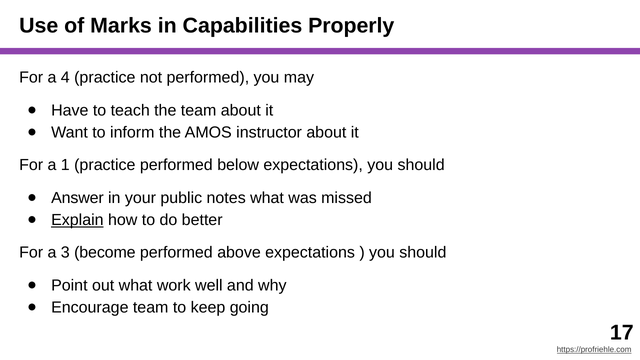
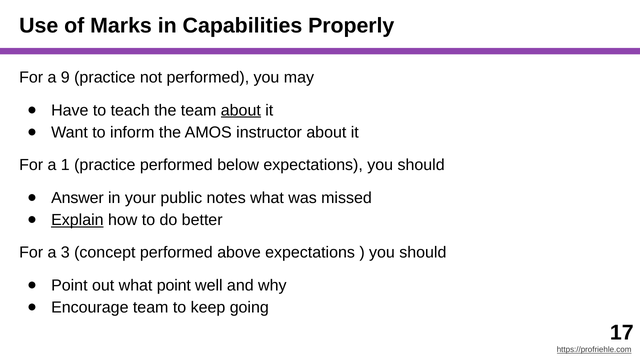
4: 4 -> 9
about at (241, 110) underline: none -> present
become: become -> concept
what work: work -> point
